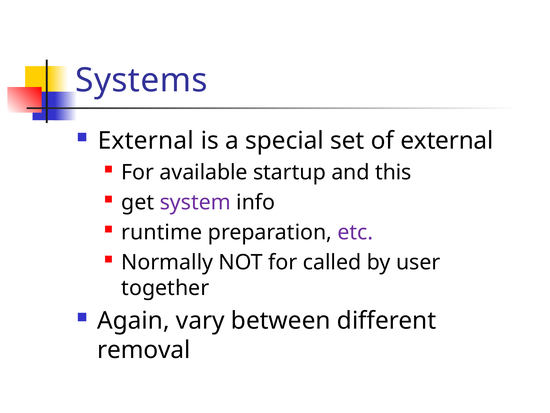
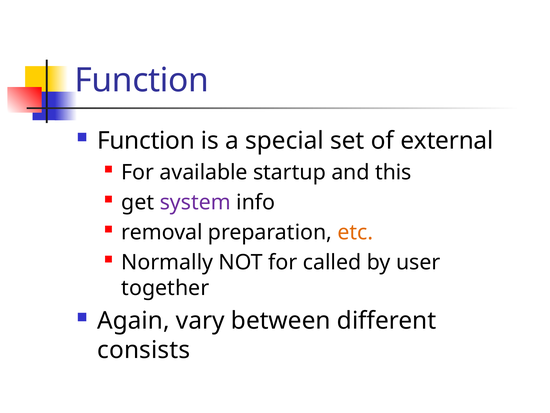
Systems at (141, 80): Systems -> Function
External at (146, 140): External -> Function
runtime: runtime -> removal
etc colour: purple -> orange
removal: removal -> consists
